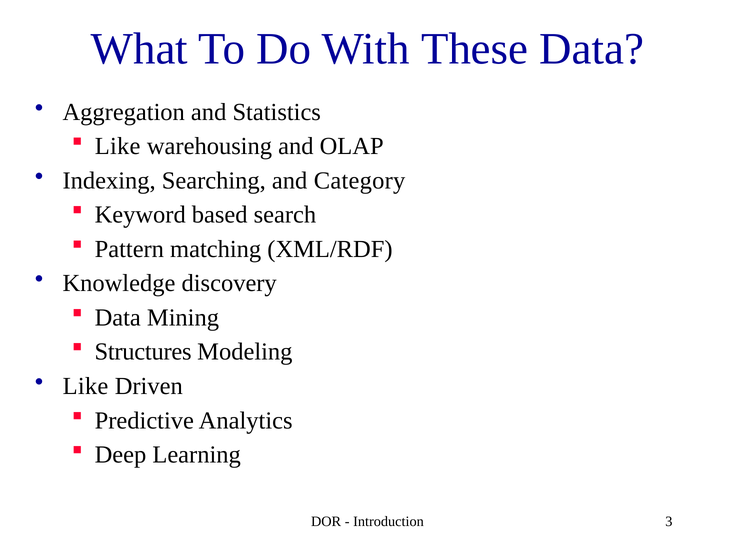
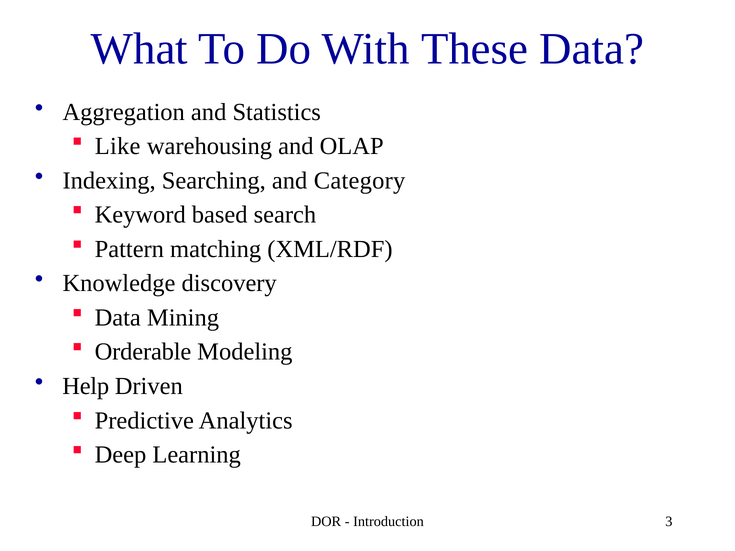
Structures: Structures -> Orderable
Like at (85, 386): Like -> Help
